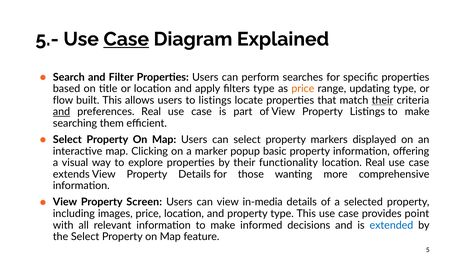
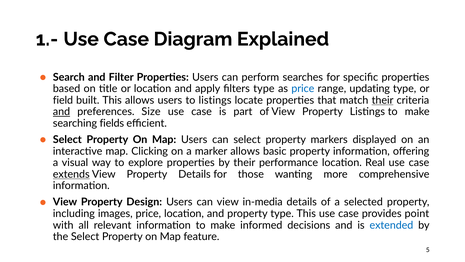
5.-: 5.- -> 1.-
Case at (126, 39) underline: present -> none
price at (303, 89) colour: orange -> blue
flow: flow -> field
preferences Real: Real -> Size
them: them -> fields
marker popup: popup -> allows
functionality: functionality -> performance
extends underline: none -> present
Screen: Screen -> Design
